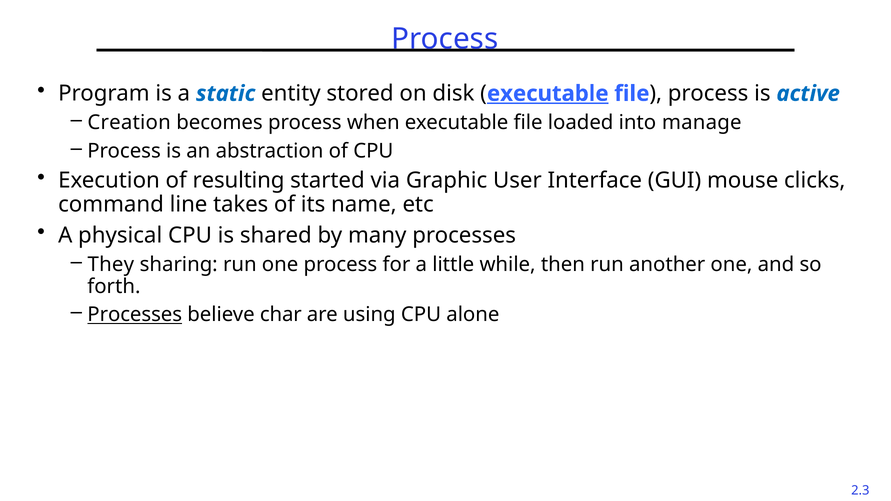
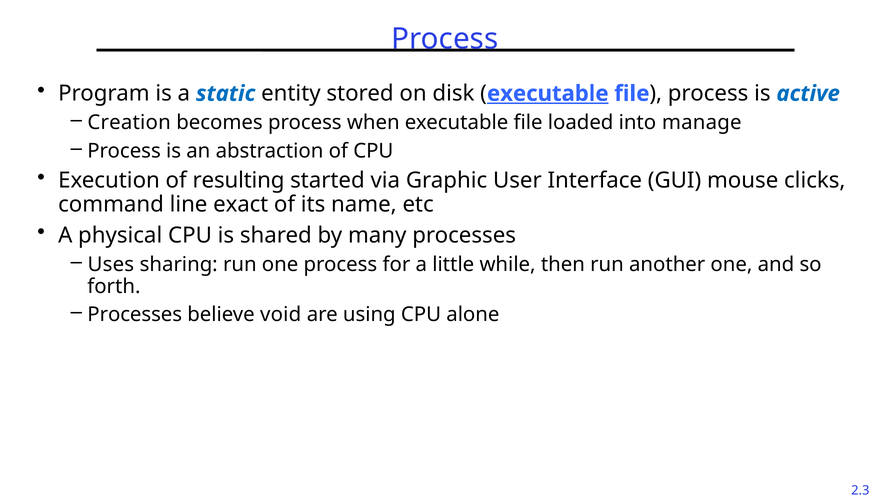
takes: takes -> exact
They: They -> Uses
Processes at (135, 315) underline: present -> none
char: char -> void
